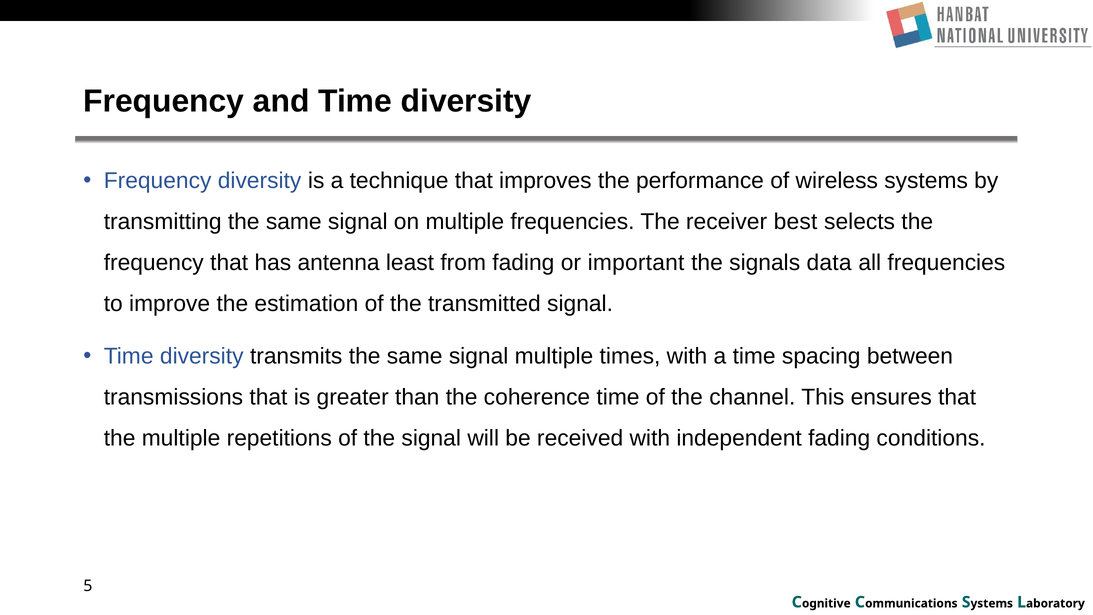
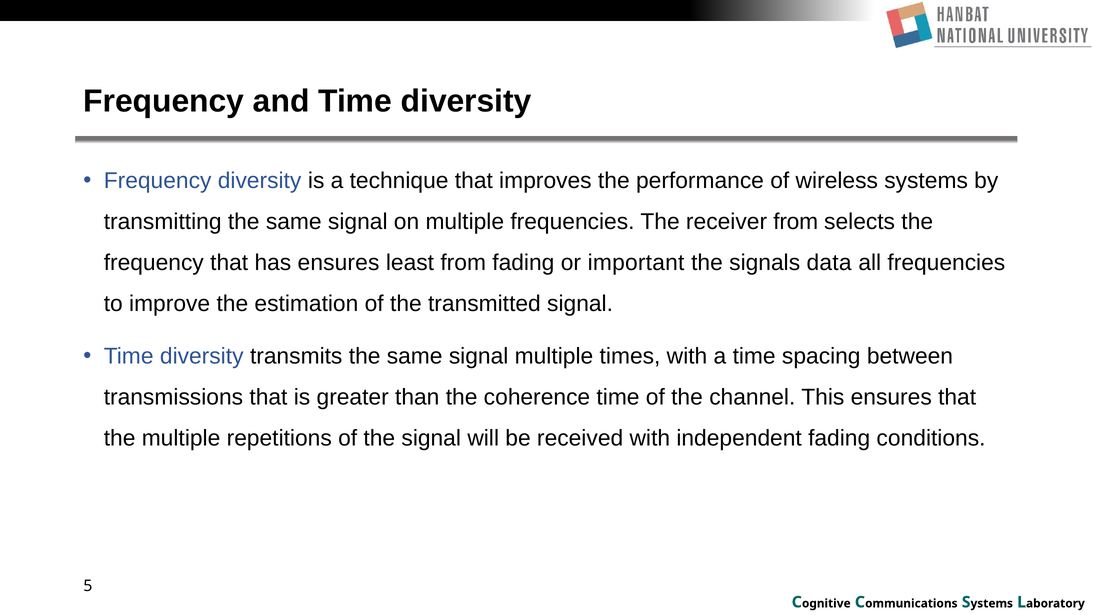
receiver best: best -> from
has antenna: antenna -> ensures
